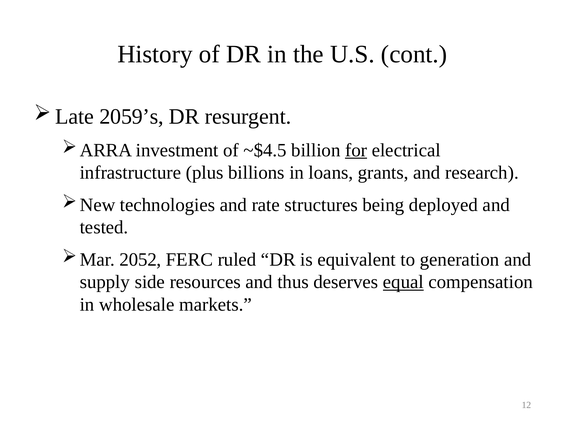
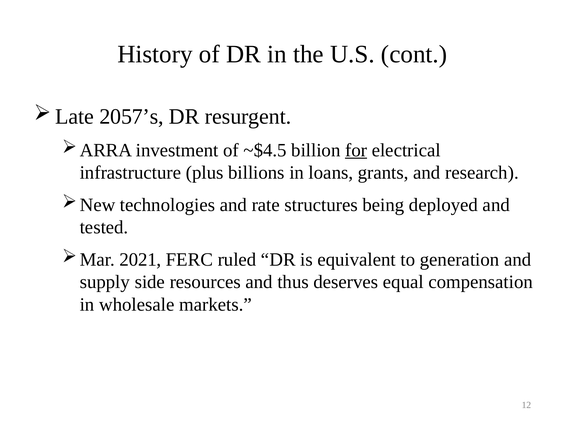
2059’s: 2059’s -> 2057’s
2052: 2052 -> 2021
equal underline: present -> none
